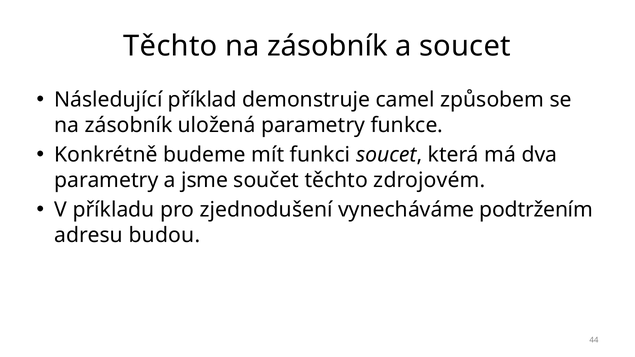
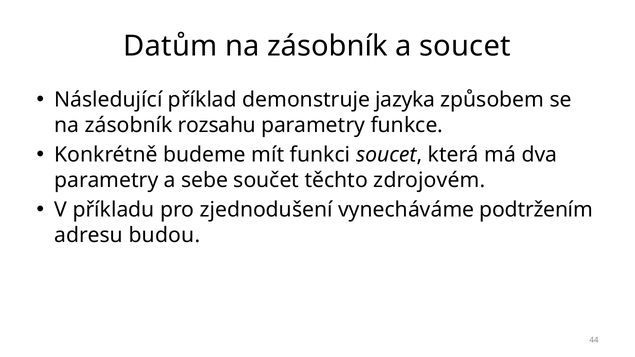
Těchto at (170, 46): Těchto -> Datům
camel: camel -> jazyka
uložená: uložená -> rozsahu
jsme: jsme -> sebe
